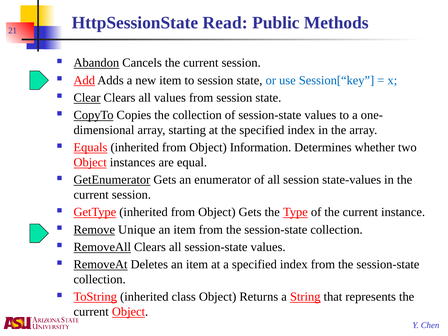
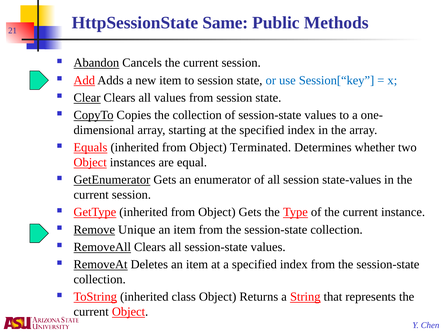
Read: Read -> Same
Information: Information -> Terminated
